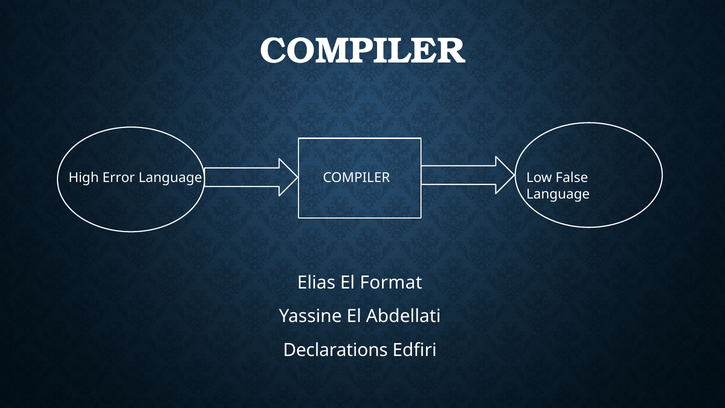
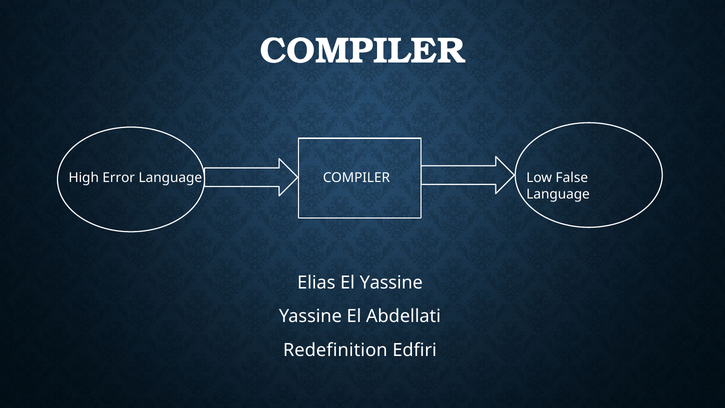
El Format: Format -> Yassine
Declarations: Declarations -> Redefinition
